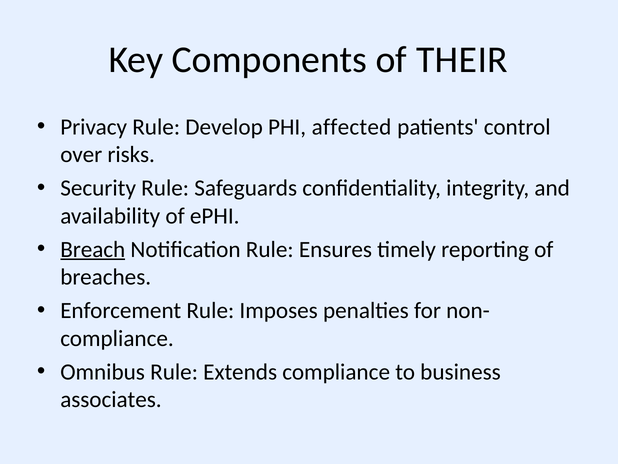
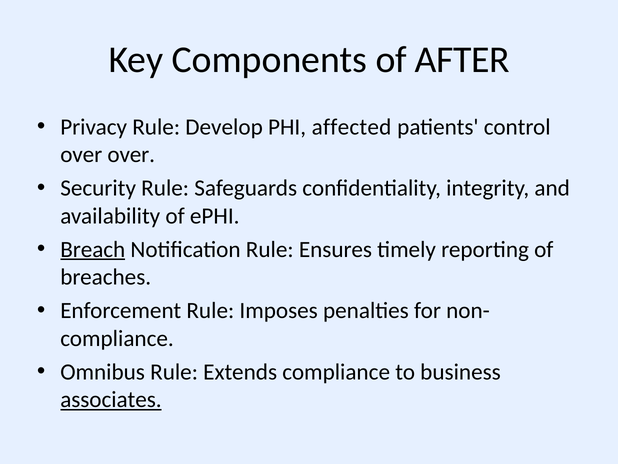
THEIR: THEIR -> AFTER
over risks: risks -> over
associates underline: none -> present
